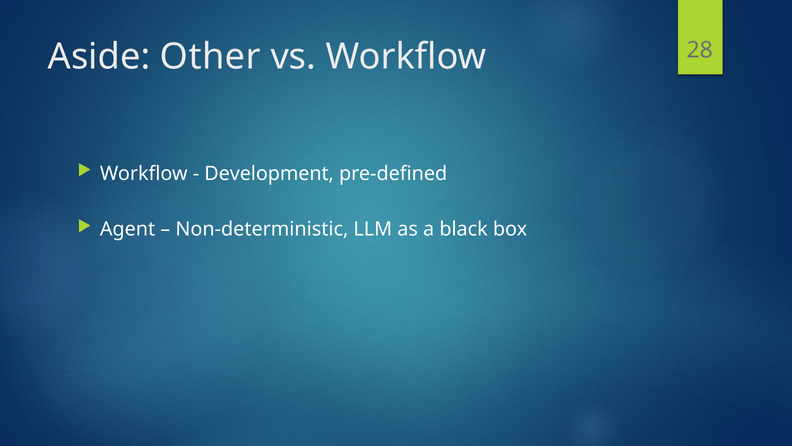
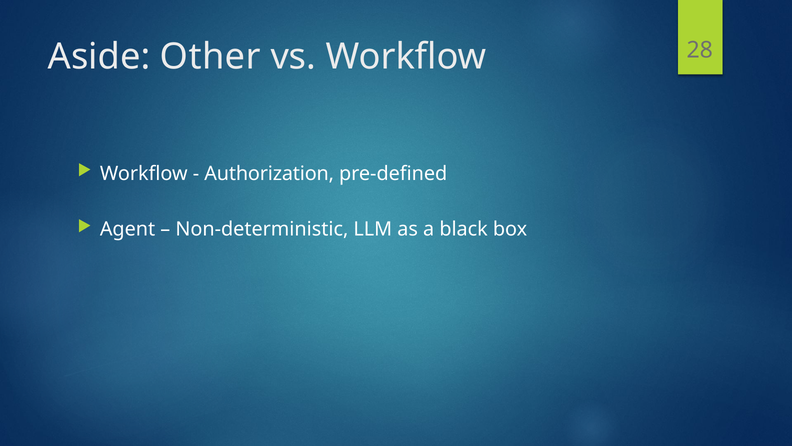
Development: Development -> Authorization
